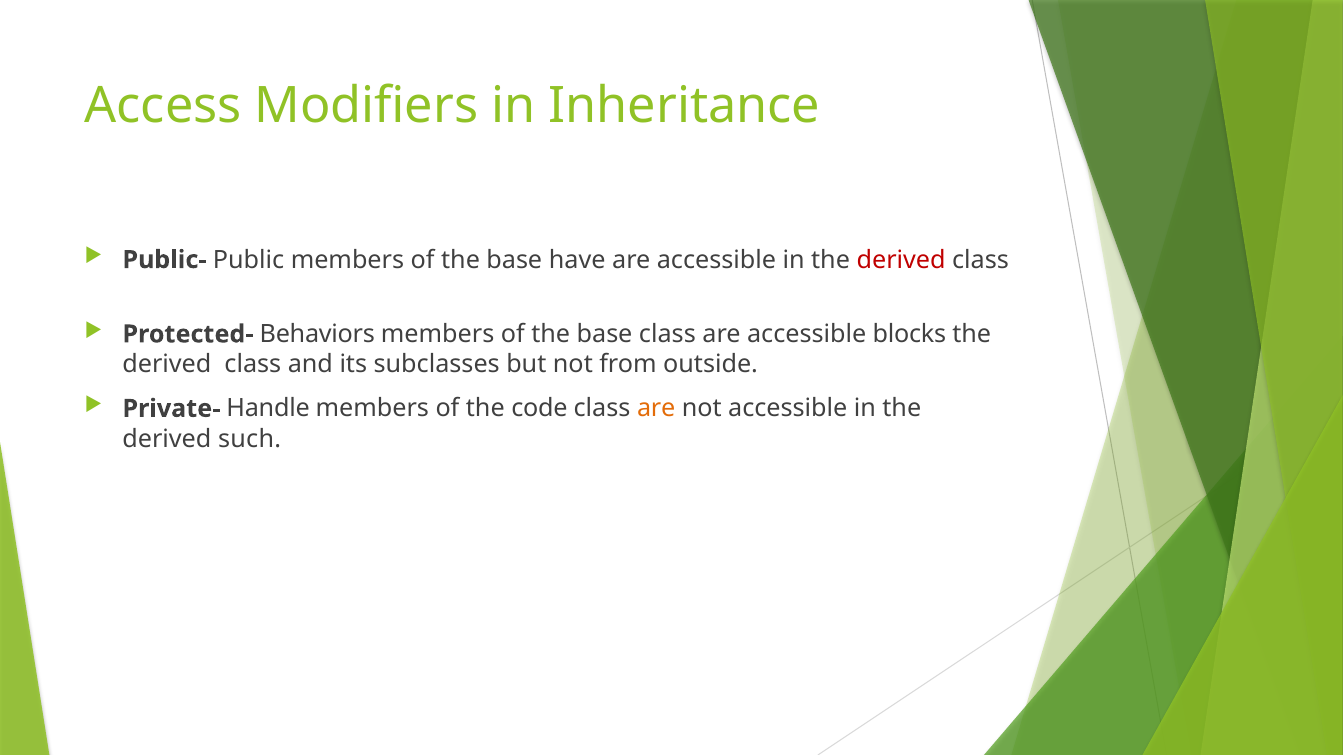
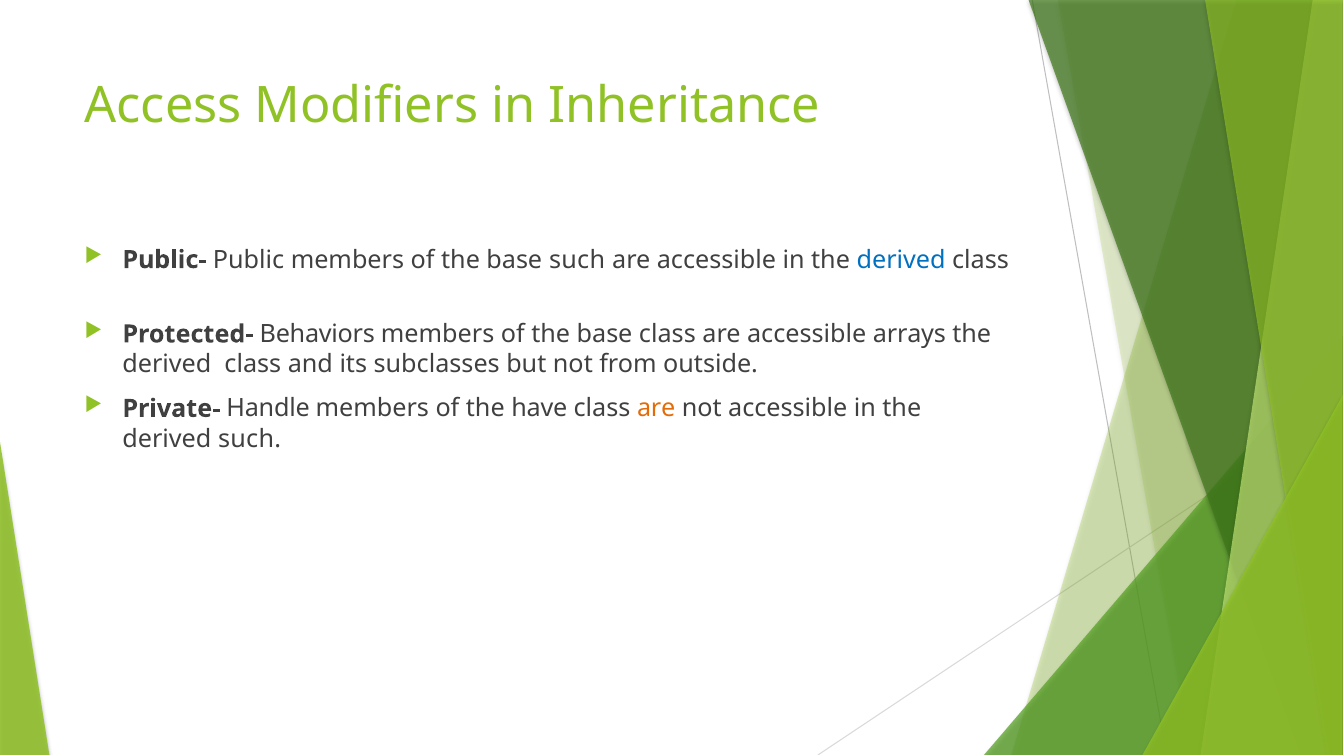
base have: have -> such
derived at (901, 260) colour: red -> blue
blocks: blocks -> arrays
code: code -> have
